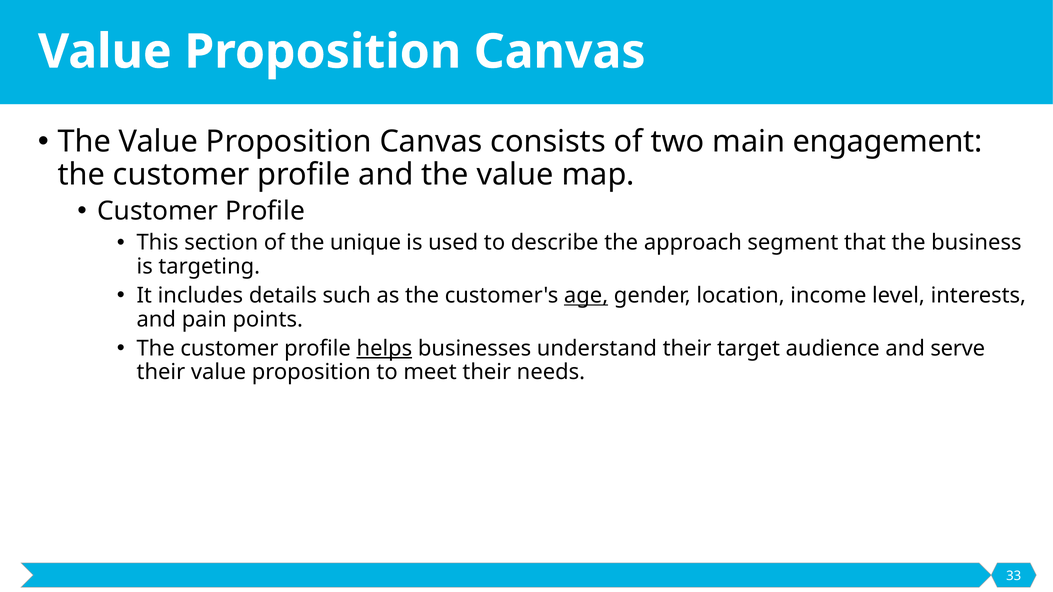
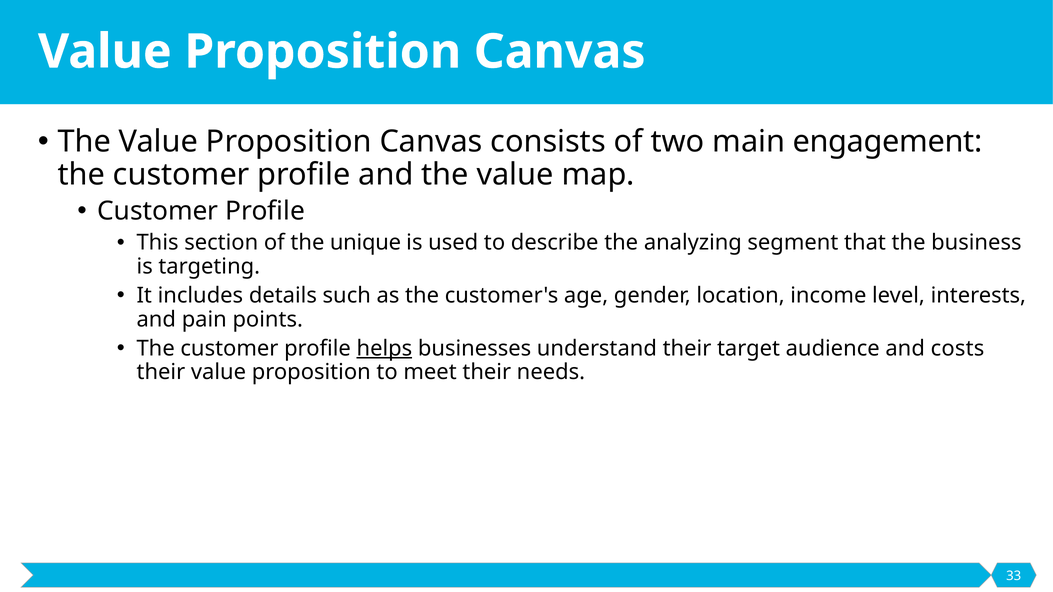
approach: approach -> analyzing
age underline: present -> none
serve: serve -> costs
